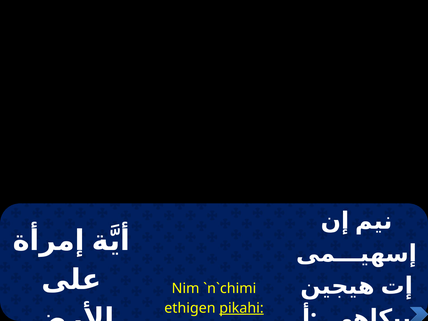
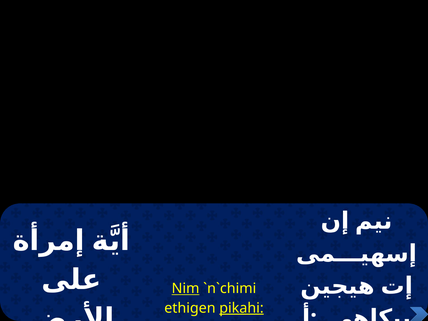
Nim underline: none -> present
